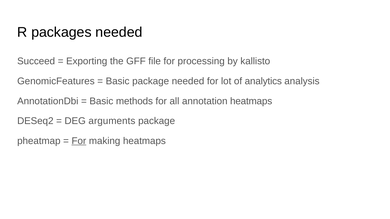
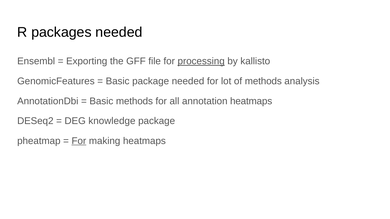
Succeed: Succeed -> Ensembl
processing underline: none -> present
of analytics: analytics -> methods
arguments: arguments -> knowledge
